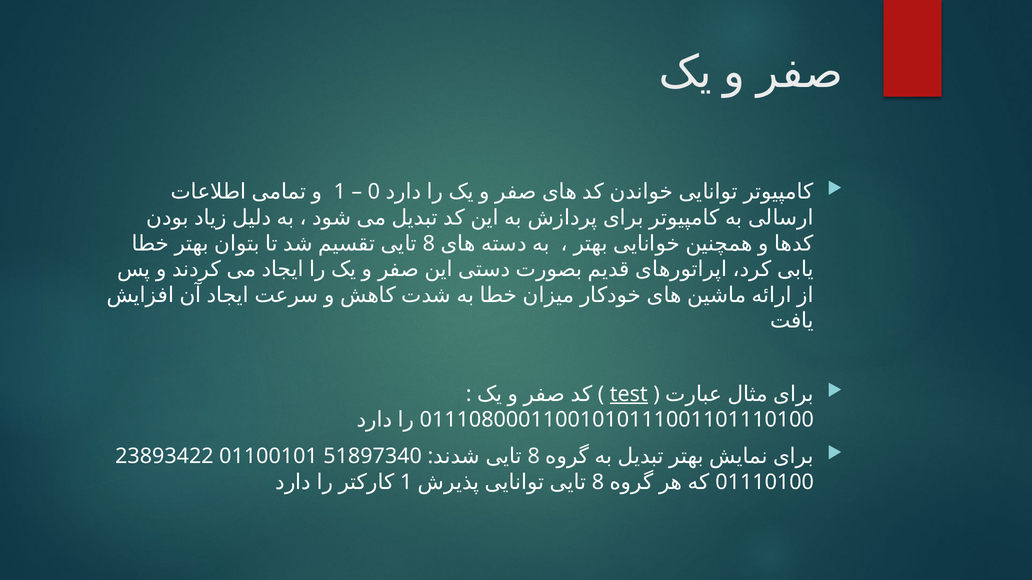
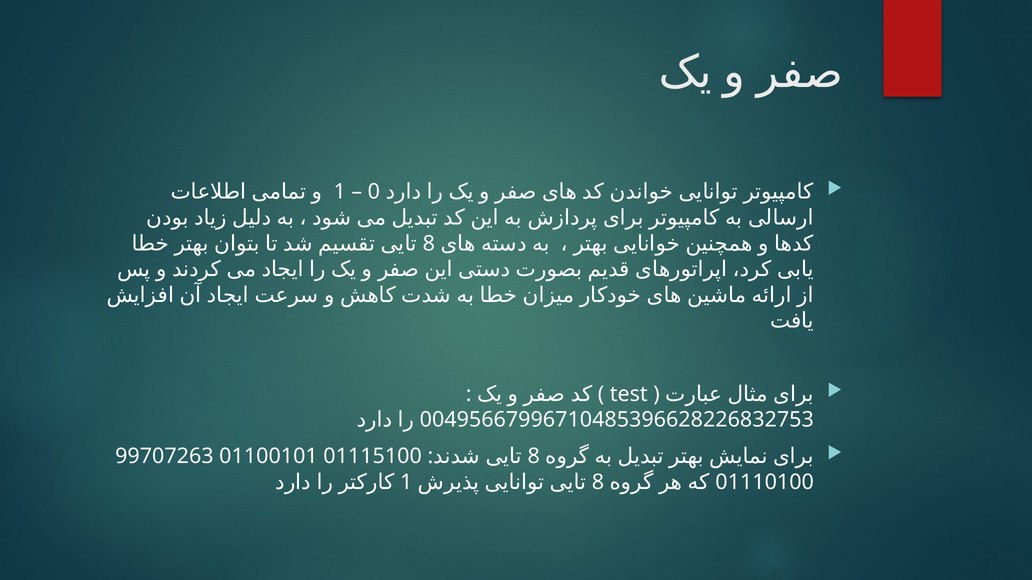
test underline: present -> none
01110800011001010111001101110100: 01110800011001010111001101110100 -> 00495667996710485396628226832753
23893422: 23893422 -> 99707263
51897340: 51897340 -> 01115100
